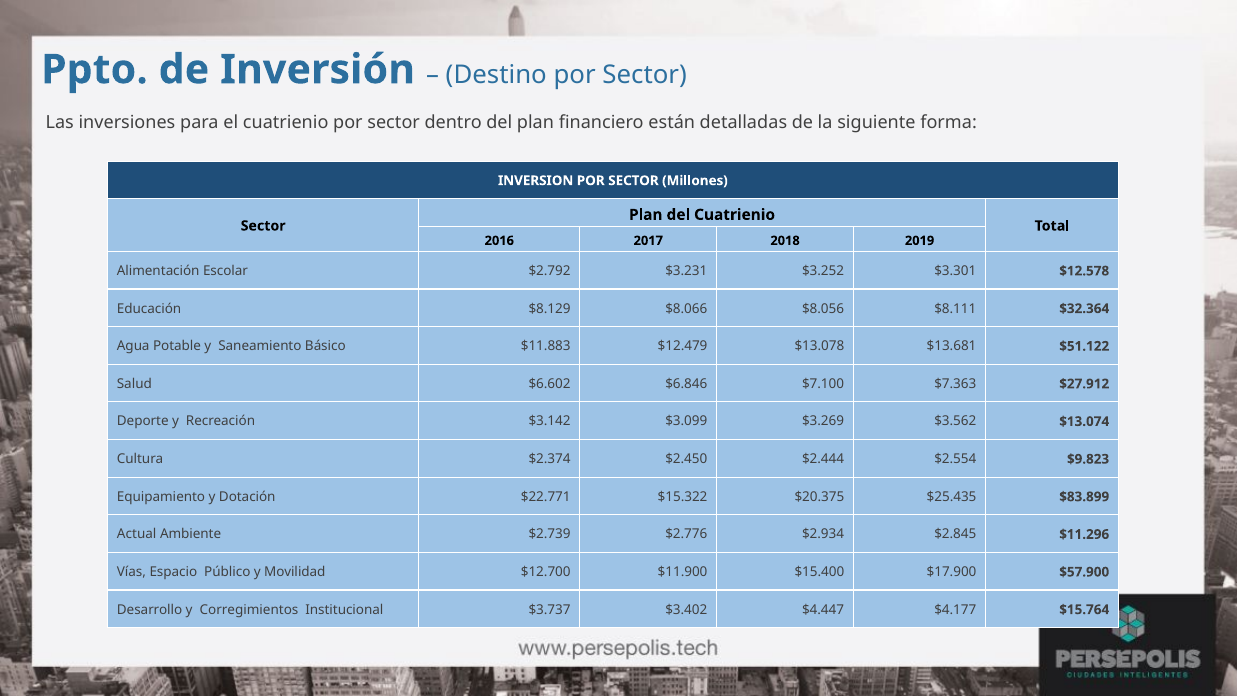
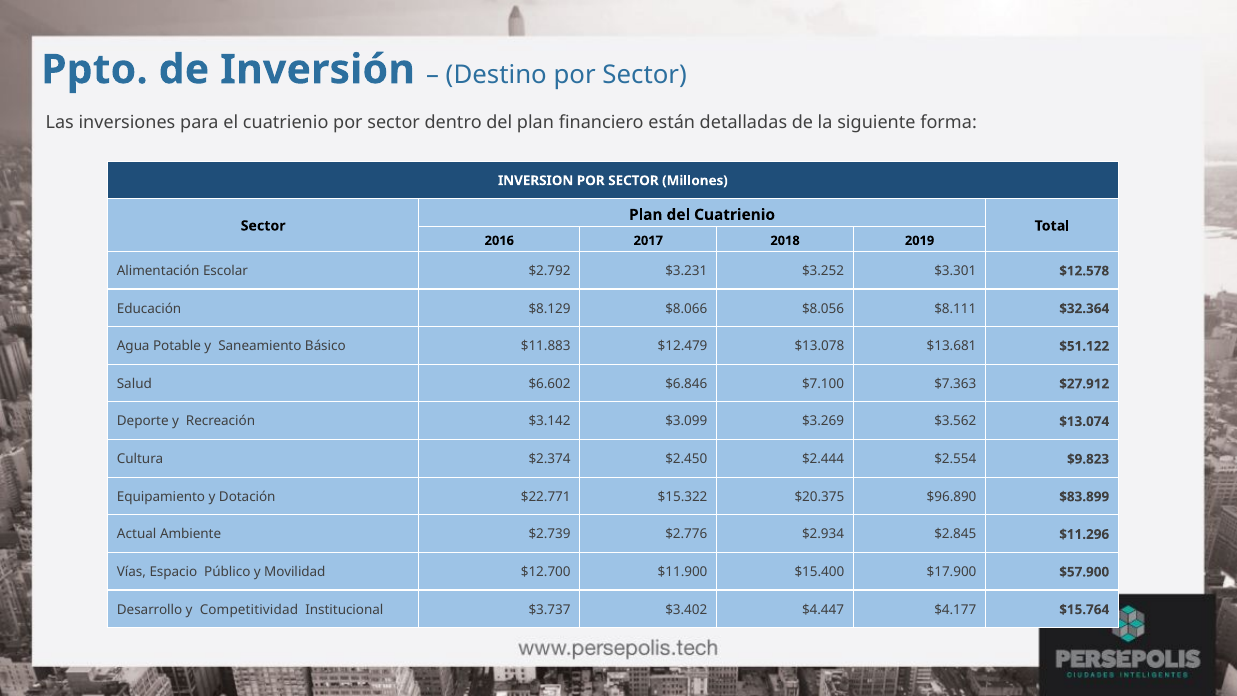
$25.435: $25.435 -> $96.890
Corregimientos: Corregimientos -> Competitividad
